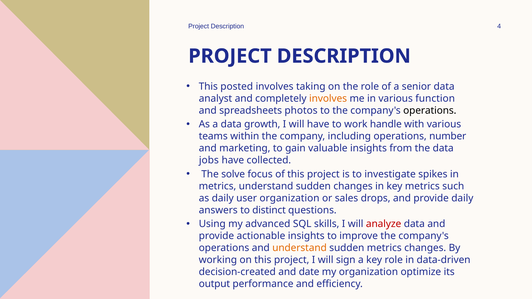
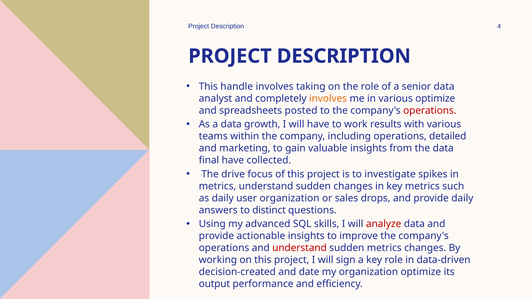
posted: posted -> handle
various function: function -> optimize
photos: photos -> posted
operations at (430, 110) colour: black -> red
handle: handle -> results
number: number -> detailed
jobs: jobs -> final
solve: solve -> drive
understand at (299, 248) colour: orange -> red
